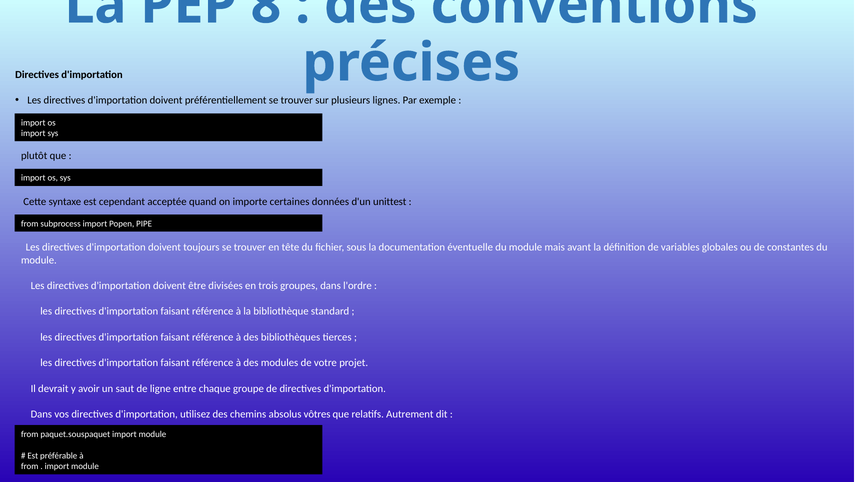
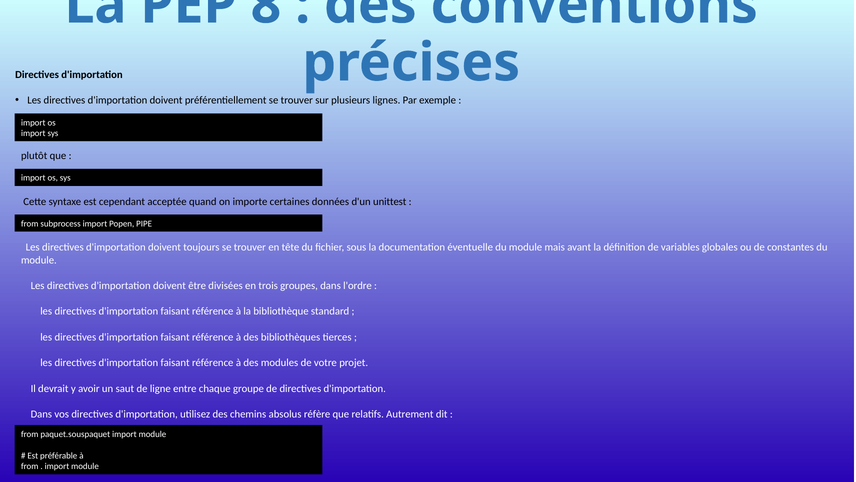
vôtres: vôtres -> réfère
